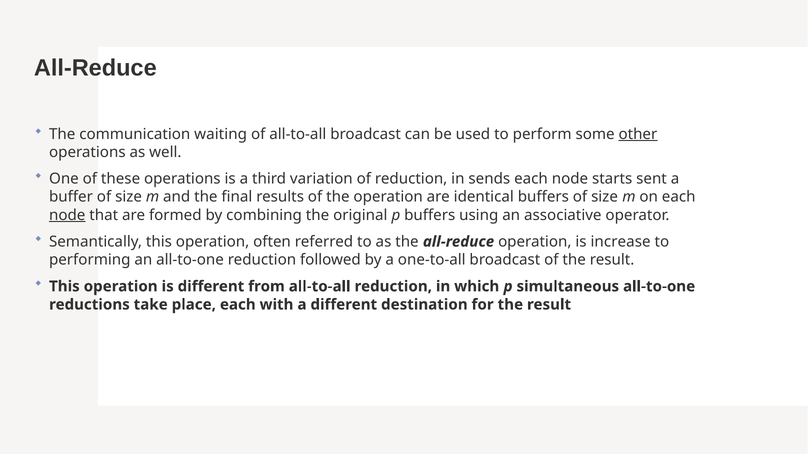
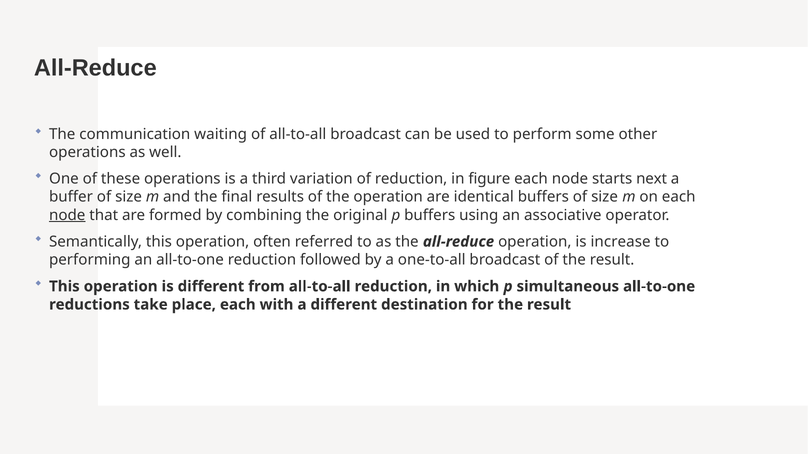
other underline: present -> none
sends: sends -> figure
sent: sent -> next
